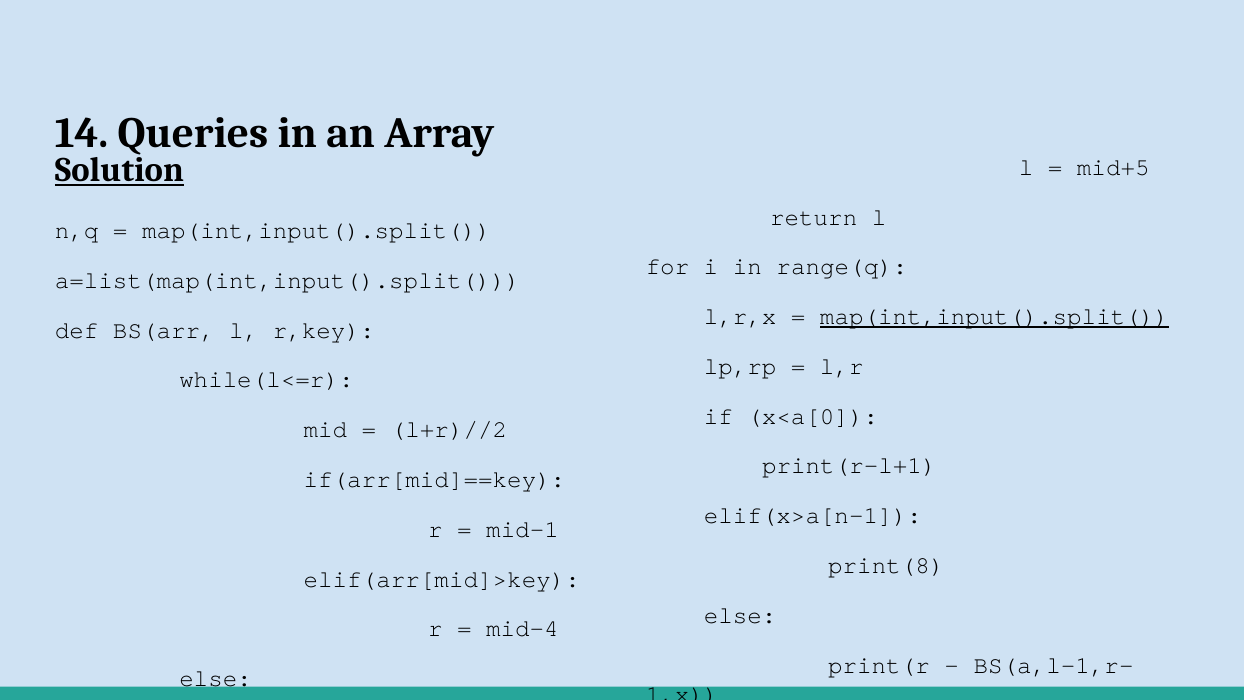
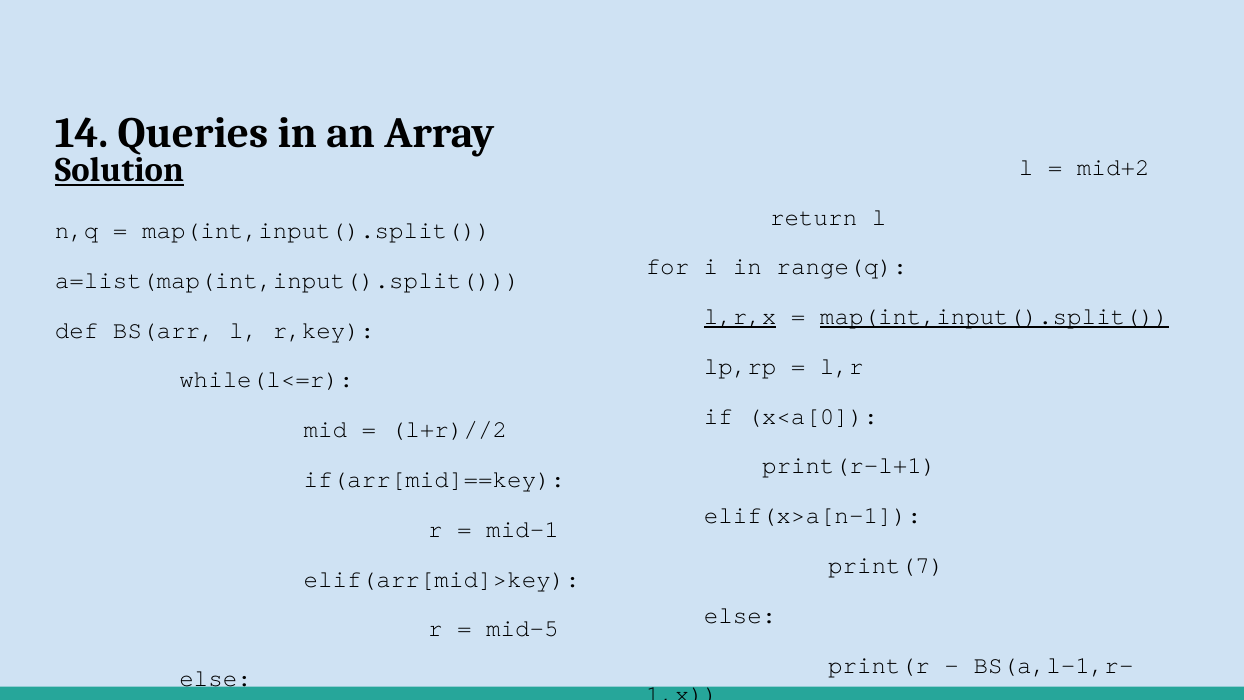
mid+5: mid+5 -> mid+2
l,r,x underline: none -> present
print(8: print(8 -> print(7
mid-4: mid-4 -> mid-5
